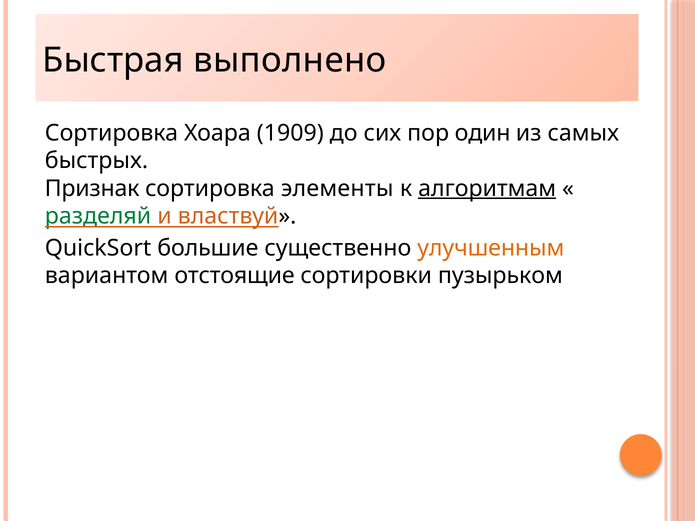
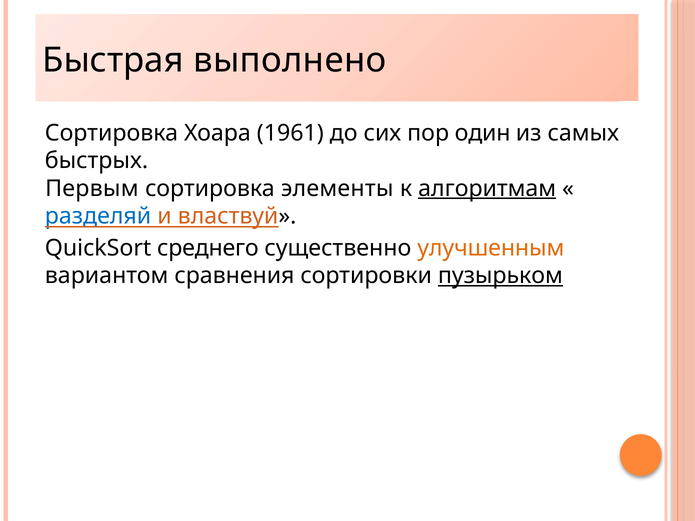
1909: 1909 -> 1961
Признак: Признак -> Первым
разделяй colour: green -> blue
большие: большие -> среднего
отстоящие: отстоящие -> сравнения
пузырьком underline: none -> present
